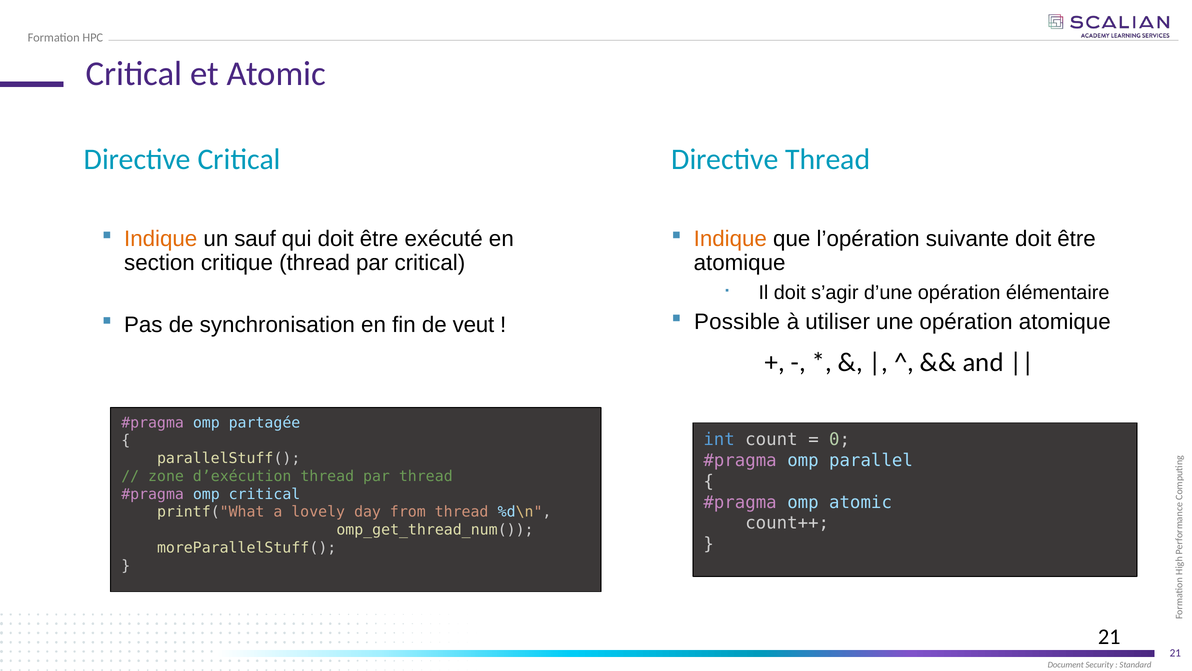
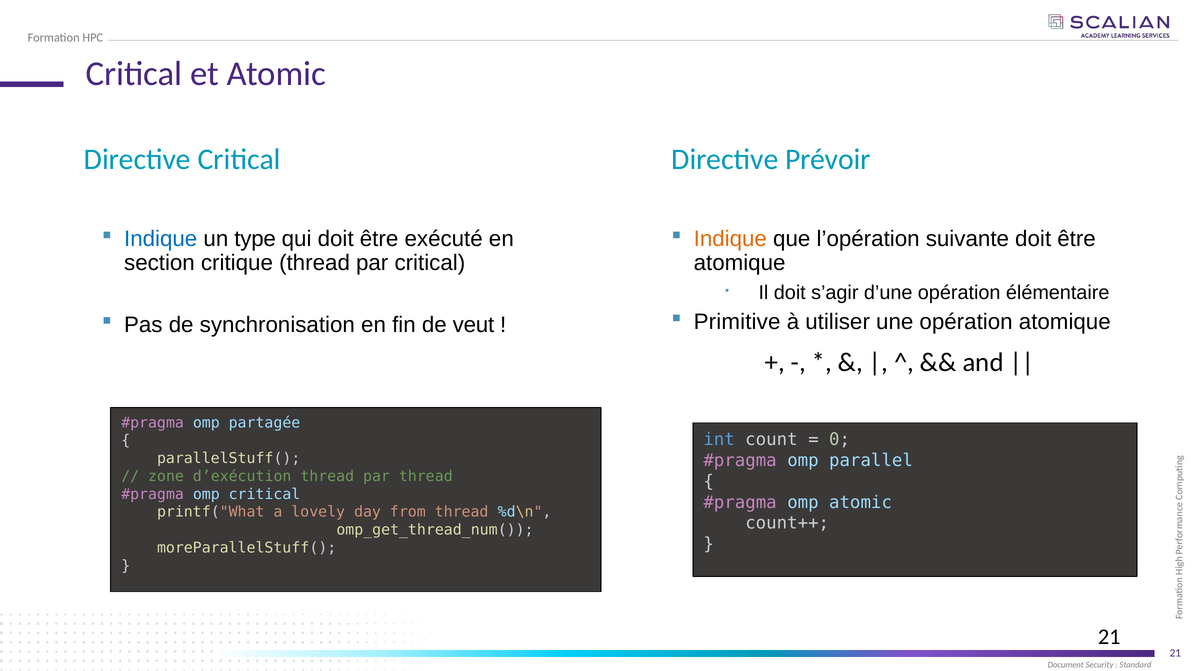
Directive Thread: Thread -> Prévoir
Indique at (161, 239) colour: orange -> blue
sauf: sauf -> type
Possible: Possible -> Primitive
